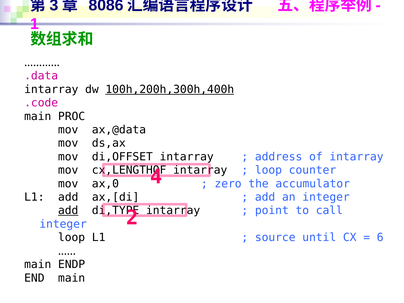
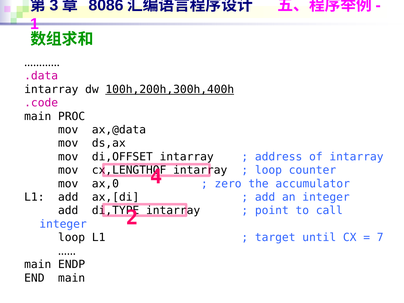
add at (68, 211) underline: present -> none
source: source -> target
6: 6 -> 7
